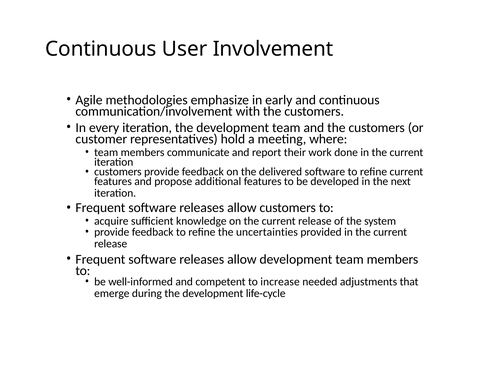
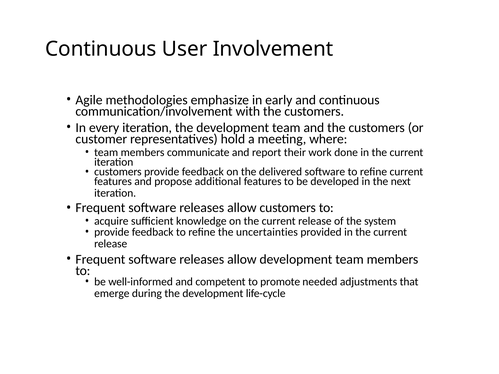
increase: increase -> promote
